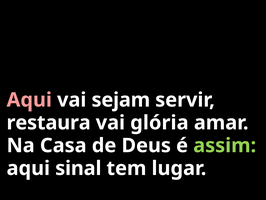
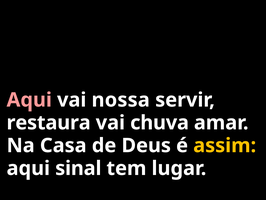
sejam: sejam -> nossa
glória: glória -> chuva
assim colour: light green -> yellow
